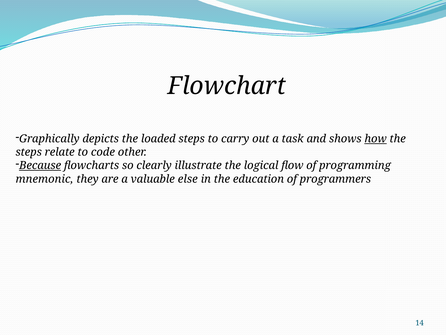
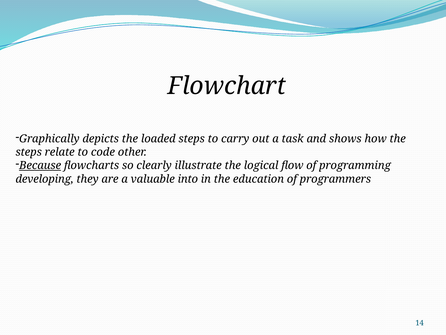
how underline: present -> none
mnemonic: mnemonic -> developing
else: else -> into
